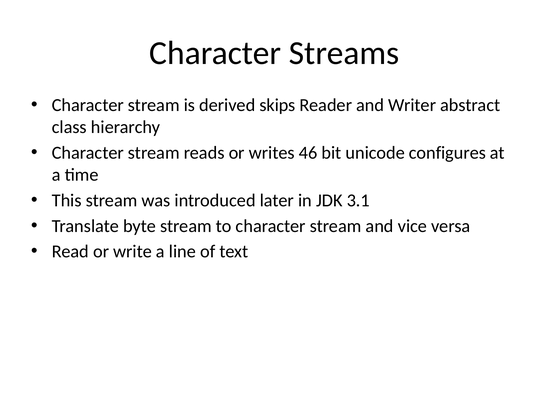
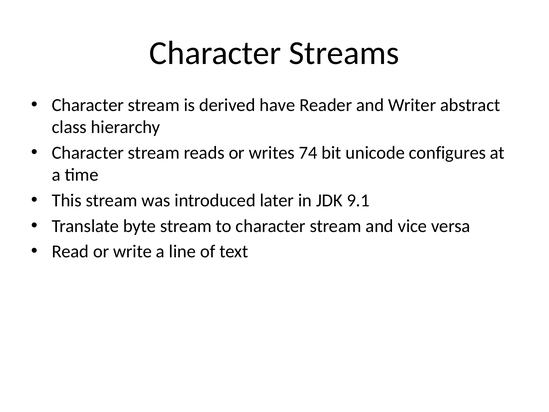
skips: skips -> have
46: 46 -> 74
3.1: 3.1 -> 9.1
